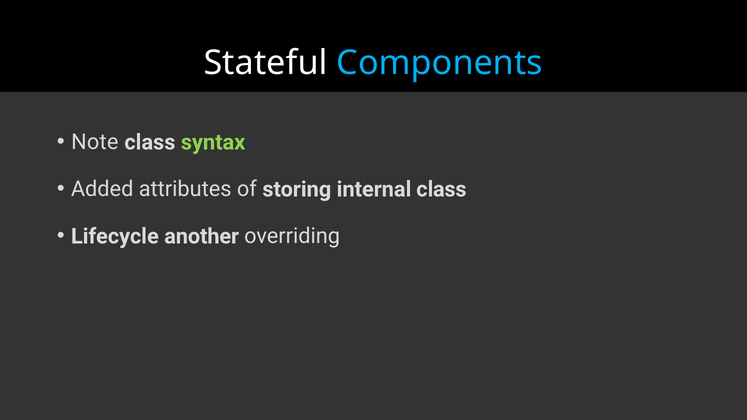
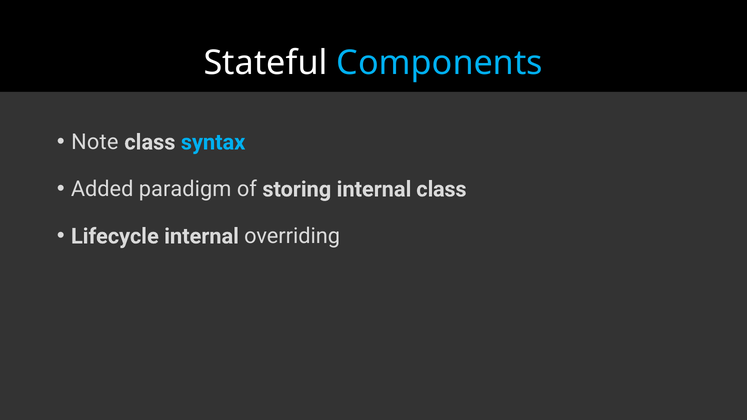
syntax colour: light green -> light blue
attributes: attributes -> paradigm
Lifecycle another: another -> internal
